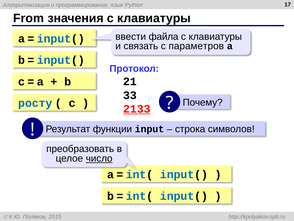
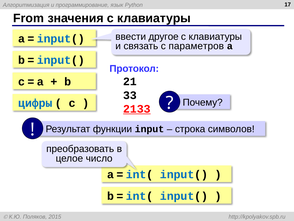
файла: файла -> другое
росту: росту -> цифры
число underline: present -> none
